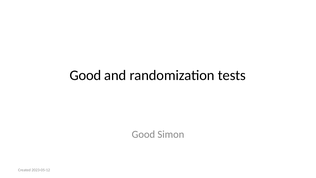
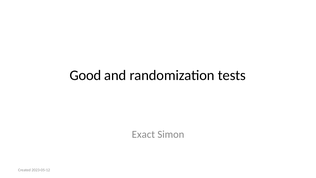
Good at (143, 134): Good -> Exact
